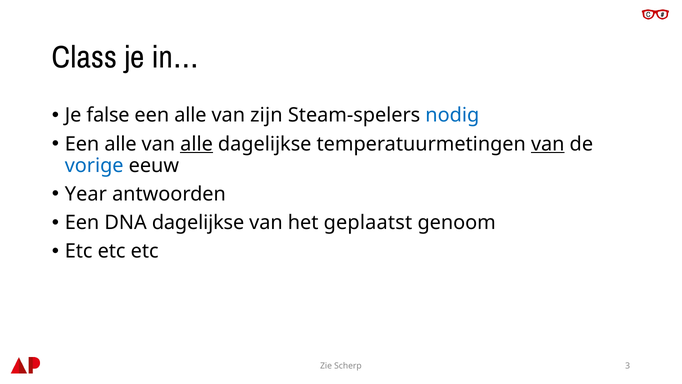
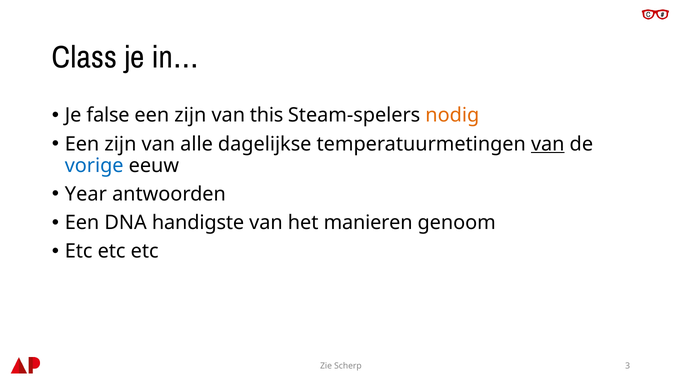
alle at (190, 115): alle -> zijn
zijn: zijn -> this
nodig colour: blue -> orange
alle at (121, 144): alle -> zijn
alle at (197, 144) underline: present -> none
DNA dagelijkse: dagelijkse -> handigste
geplaatst: geplaatst -> manieren
